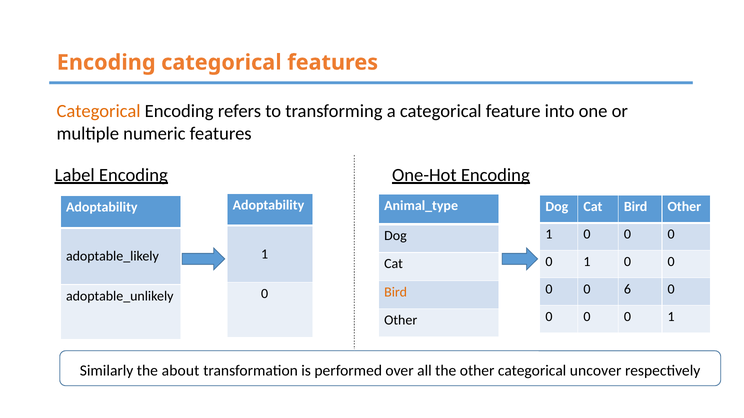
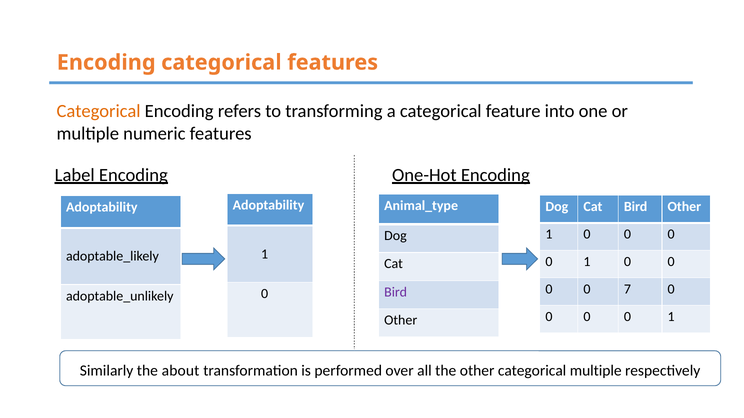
6: 6 -> 7
Bird at (396, 292) colour: orange -> purple
categorical uncover: uncover -> multiple
